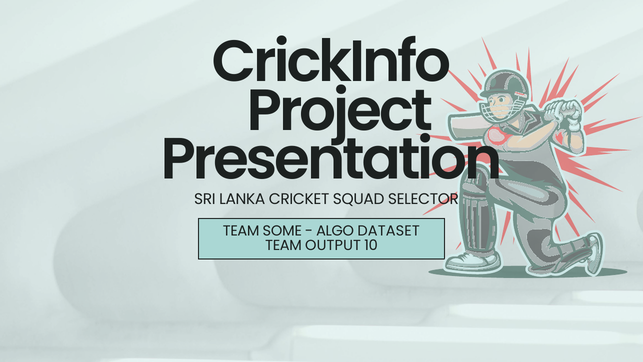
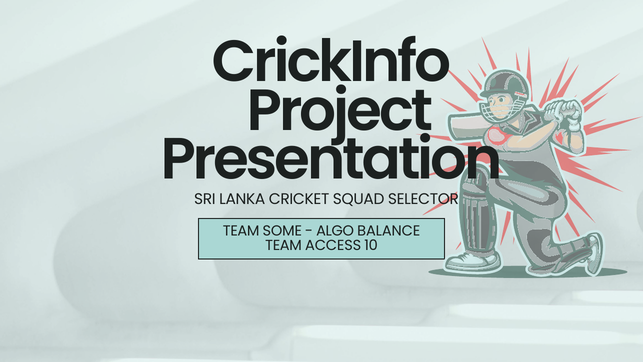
DATASET: DATASET -> BALANCE
OUTPUT: OUTPUT -> ACCESS
